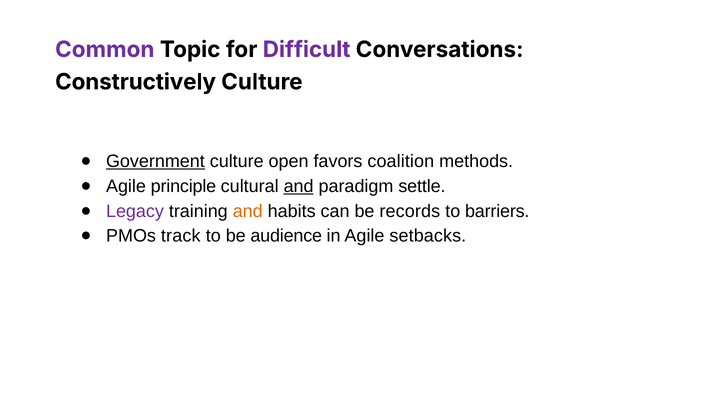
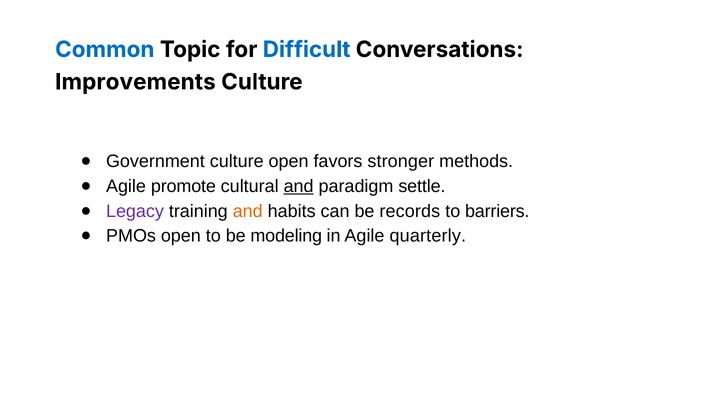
Common colour: purple -> blue
Difficult colour: purple -> blue
Constructively: Constructively -> Improvements
Government underline: present -> none
coalition: coalition -> stronger
principle: principle -> promote
PMOs track: track -> open
audience: audience -> modeling
setbacks: setbacks -> quarterly
